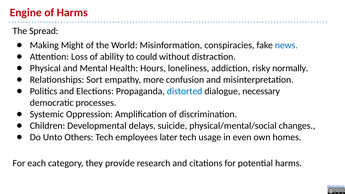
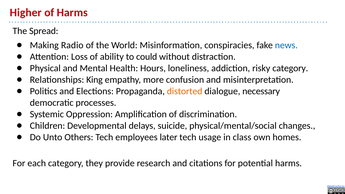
Engine: Engine -> Higher
Might: Might -> Radio
risky normally: normally -> category
Sort: Sort -> King
distorted colour: blue -> orange
even: even -> class
